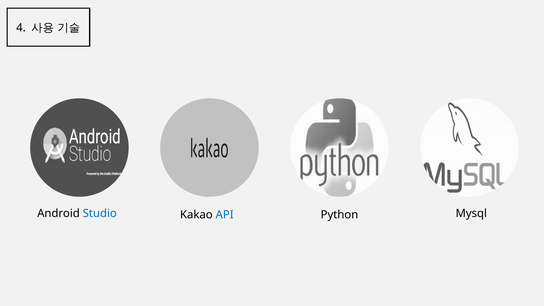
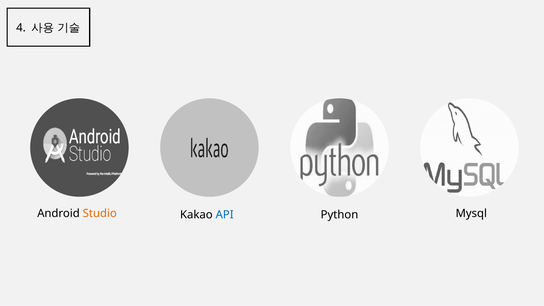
Studio colour: blue -> orange
